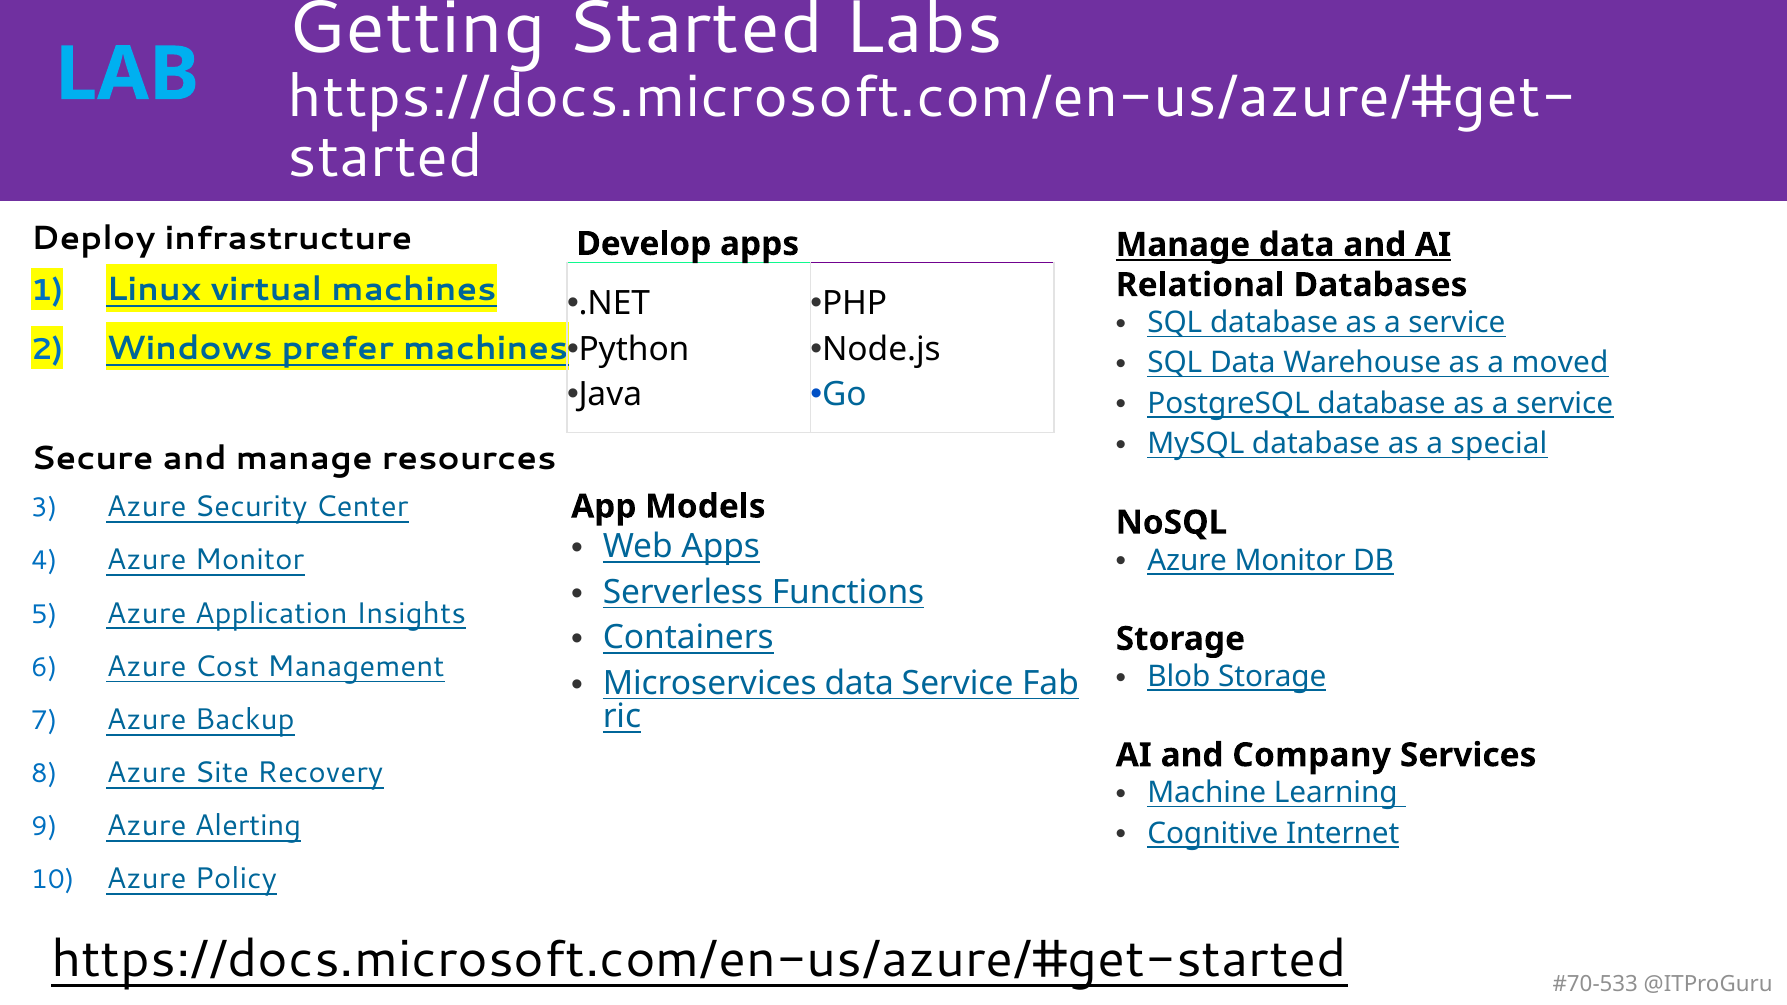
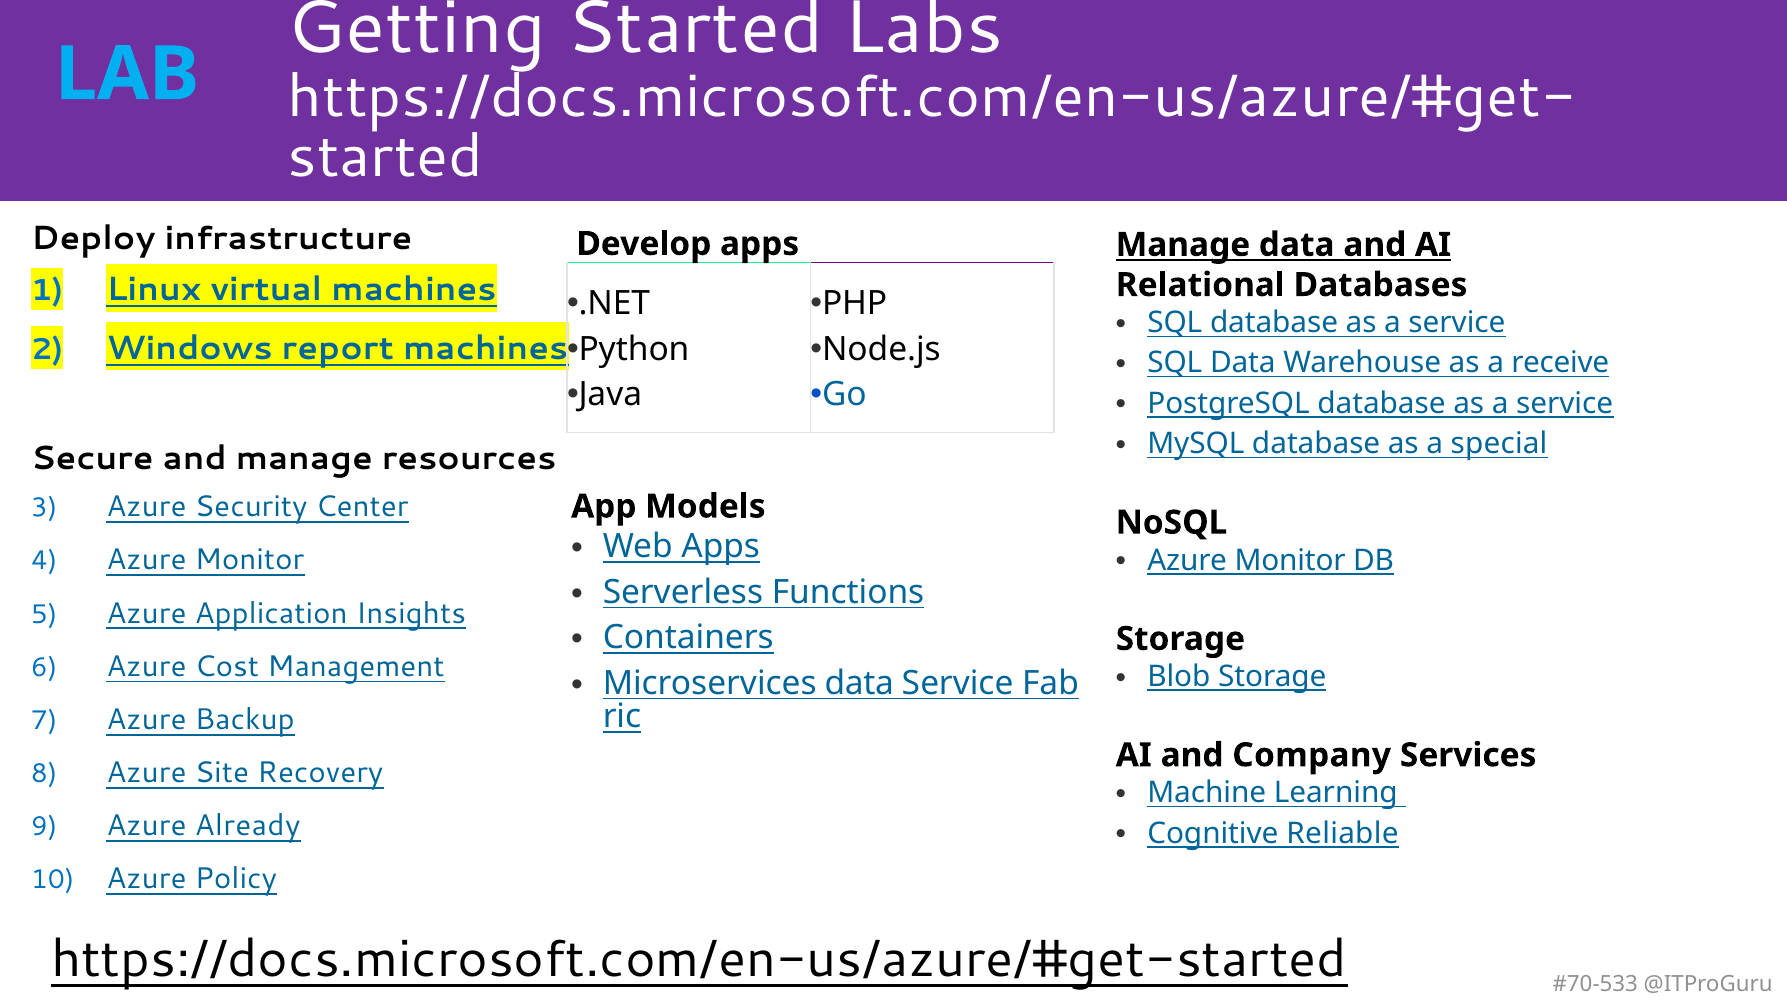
prefer: prefer -> report
moved: moved -> receive
Alerting: Alerting -> Already
Internet: Internet -> Reliable
